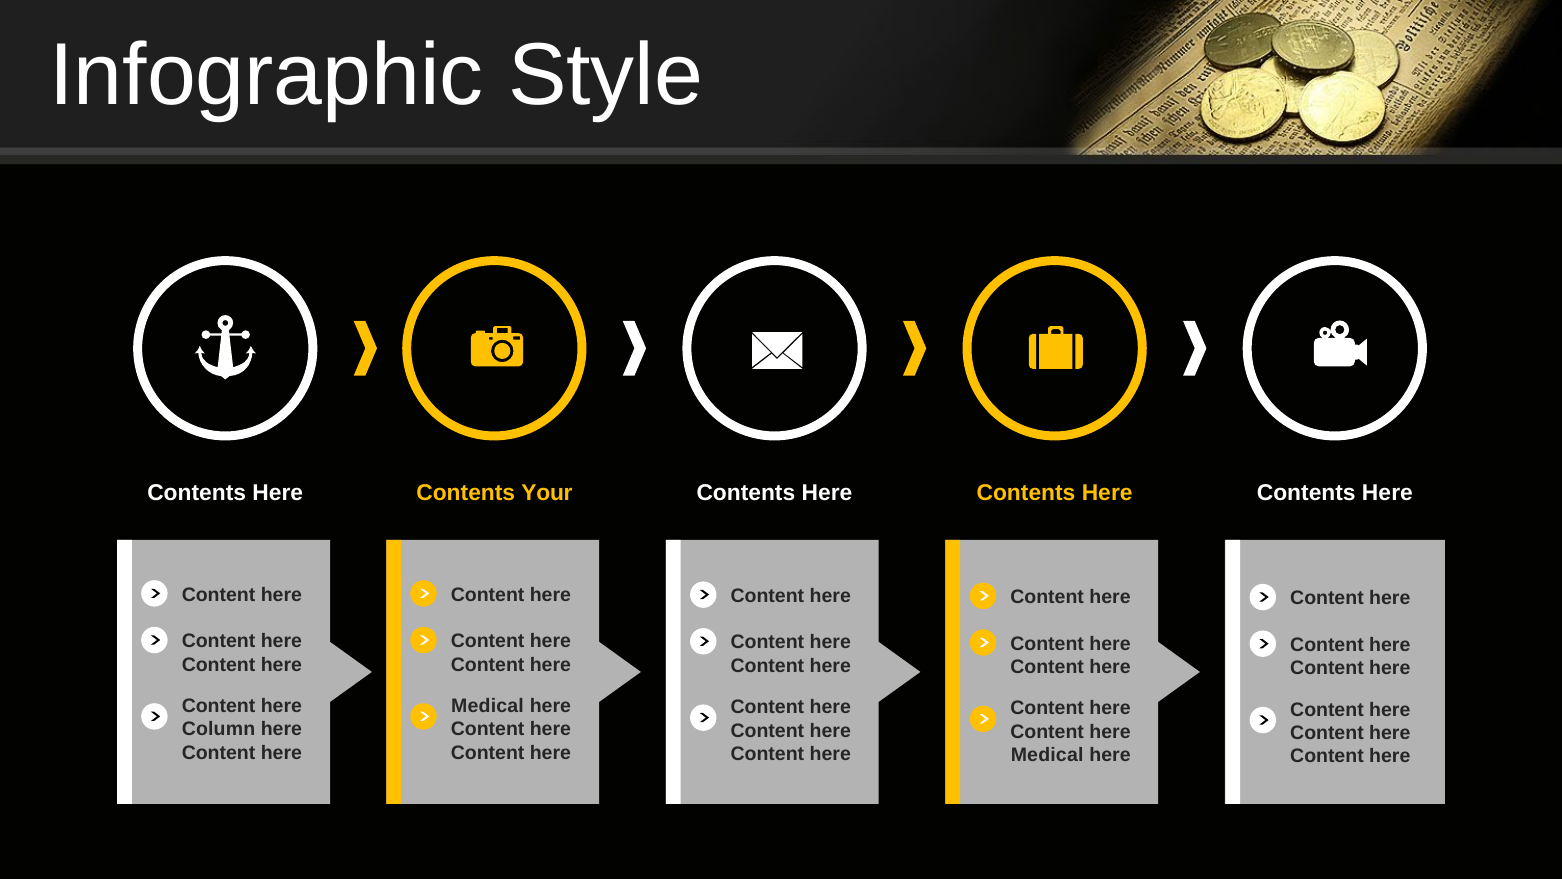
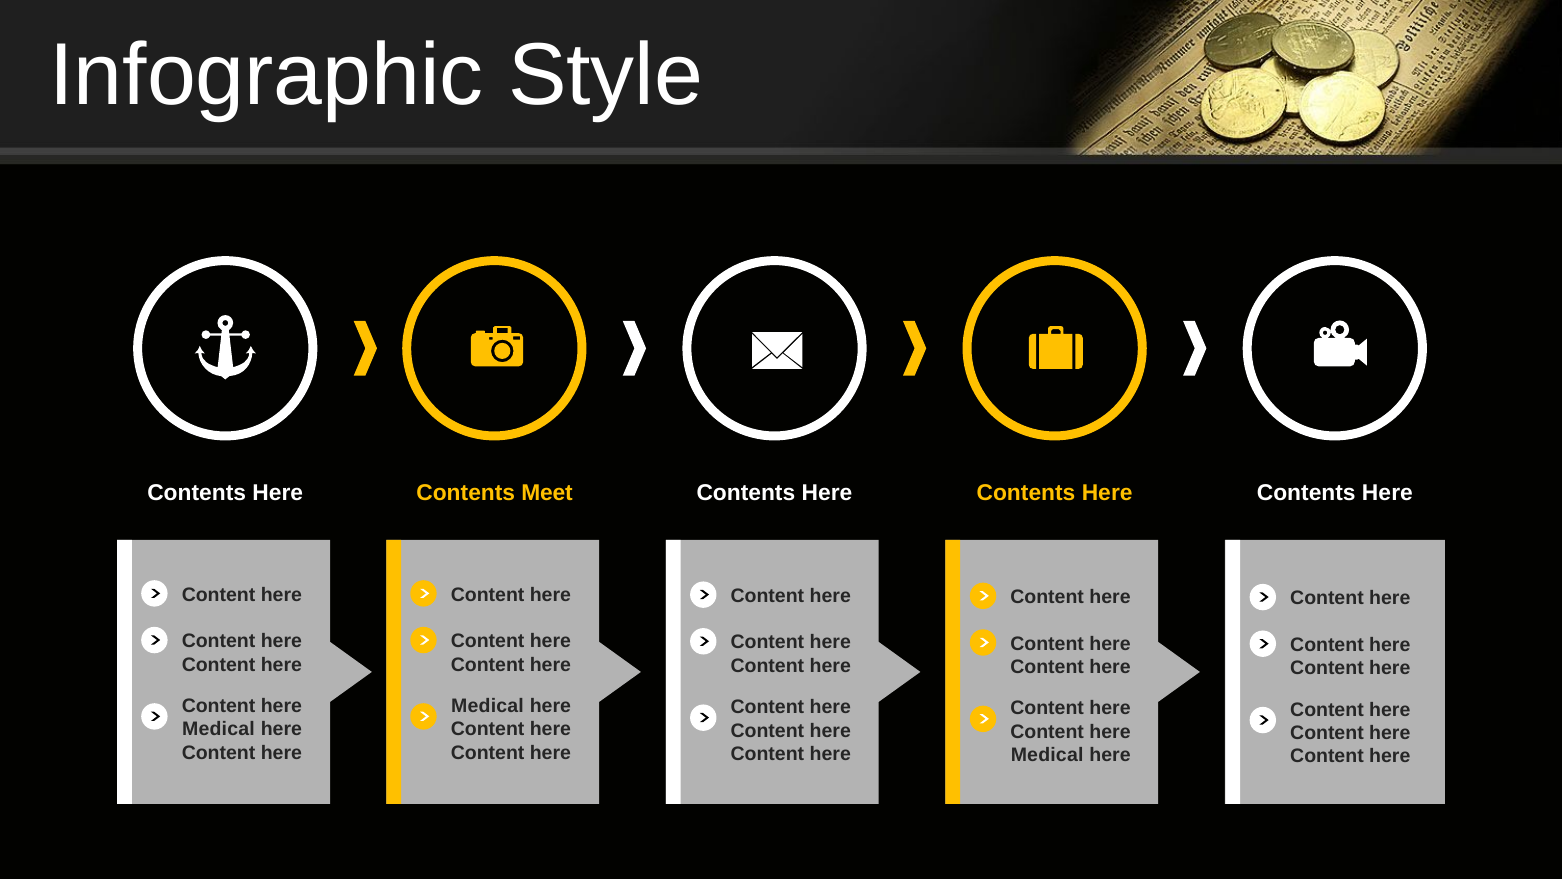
Your: Your -> Meet
Column at (219, 729): Column -> Medical
